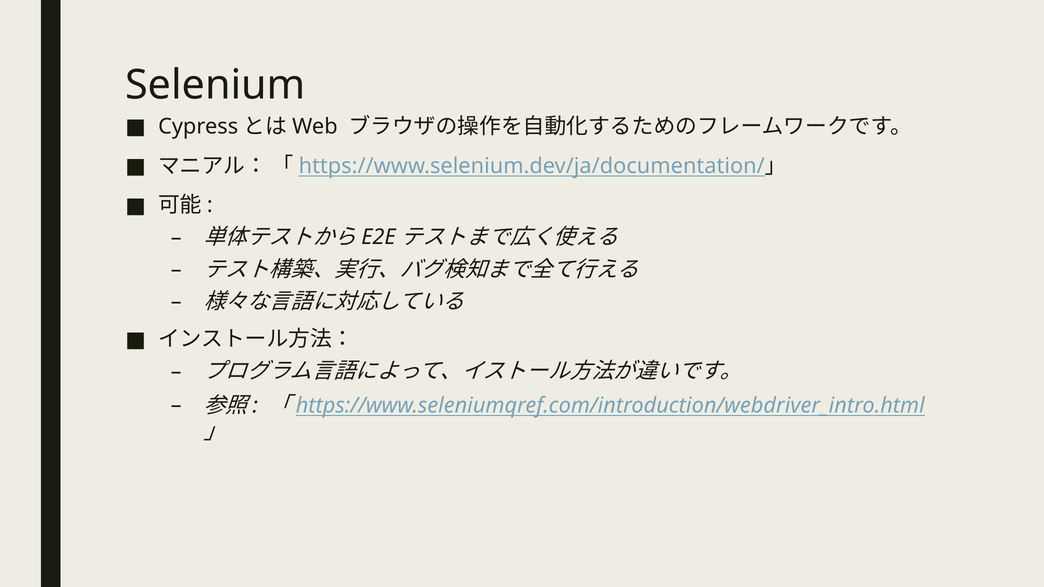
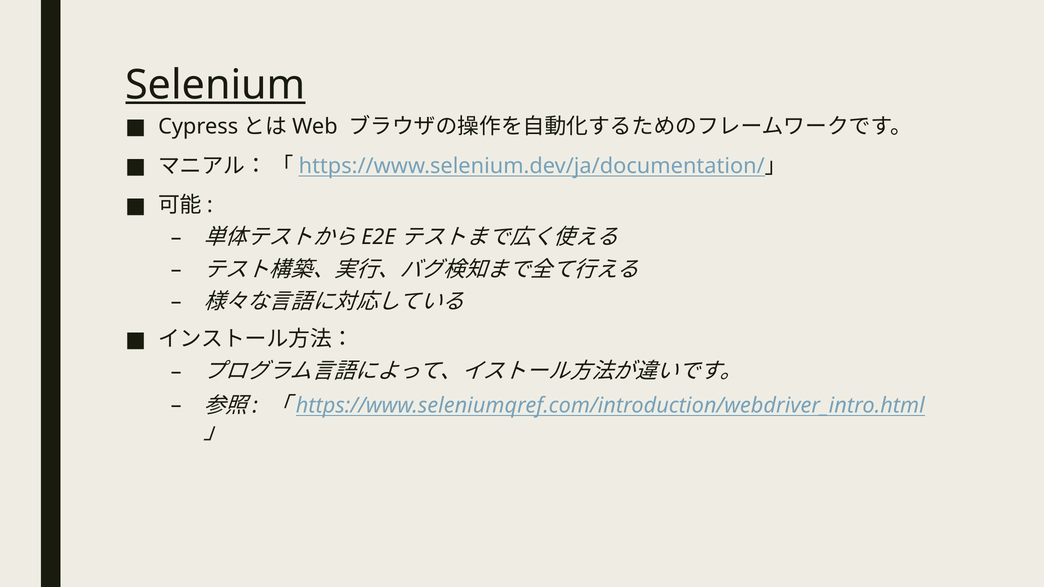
Selenium underline: none -> present
